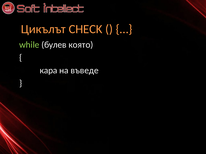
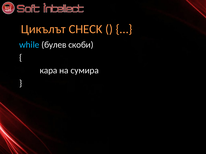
while colour: light green -> light blue
която: която -> скоби
въведе: въведе -> сумира
